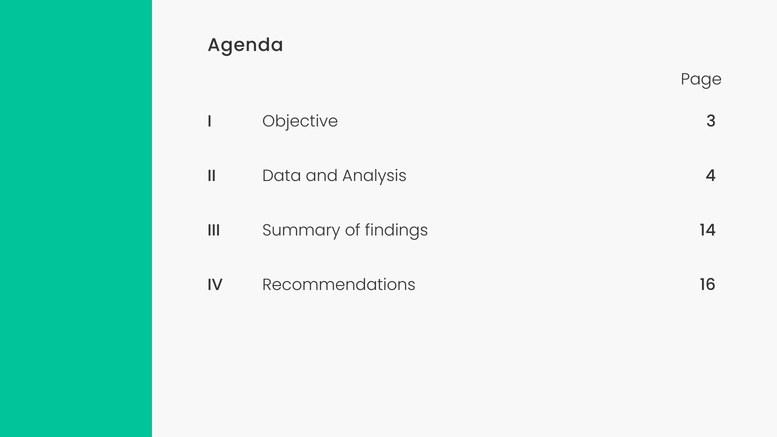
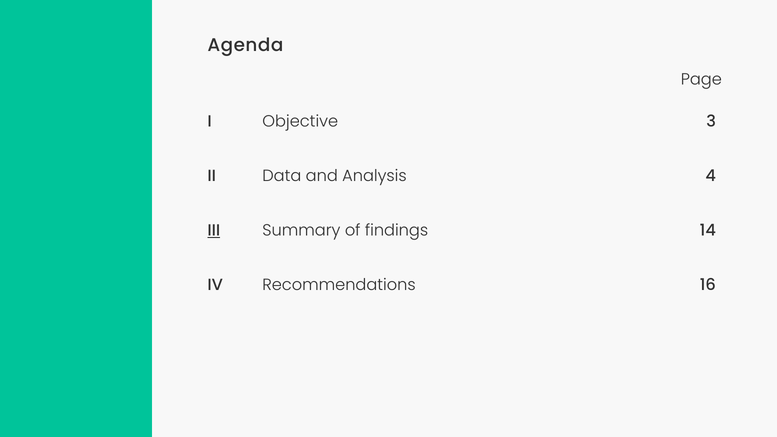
III underline: none -> present
